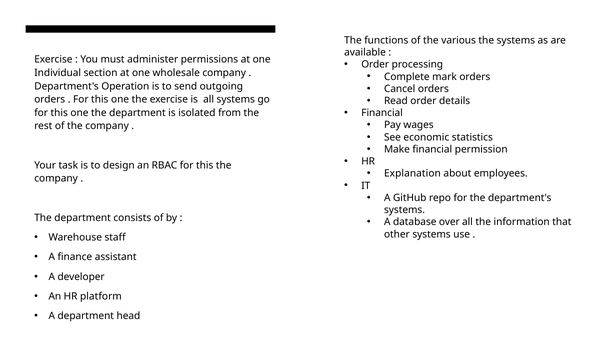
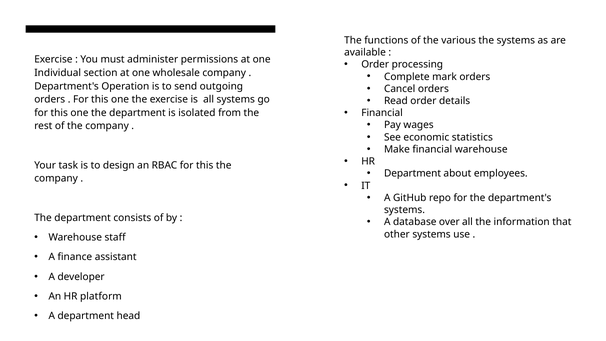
financial permission: permission -> warehouse
Explanation at (412, 174): Explanation -> Department
